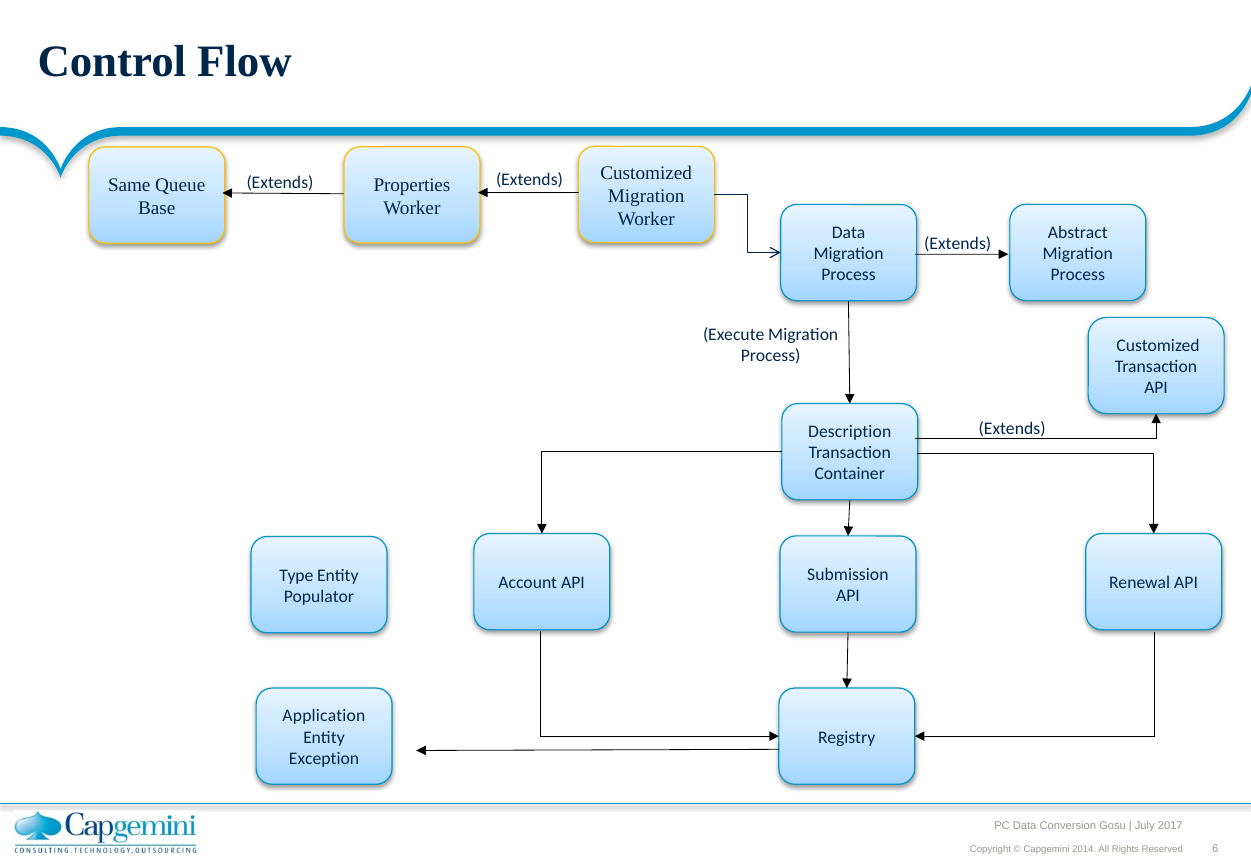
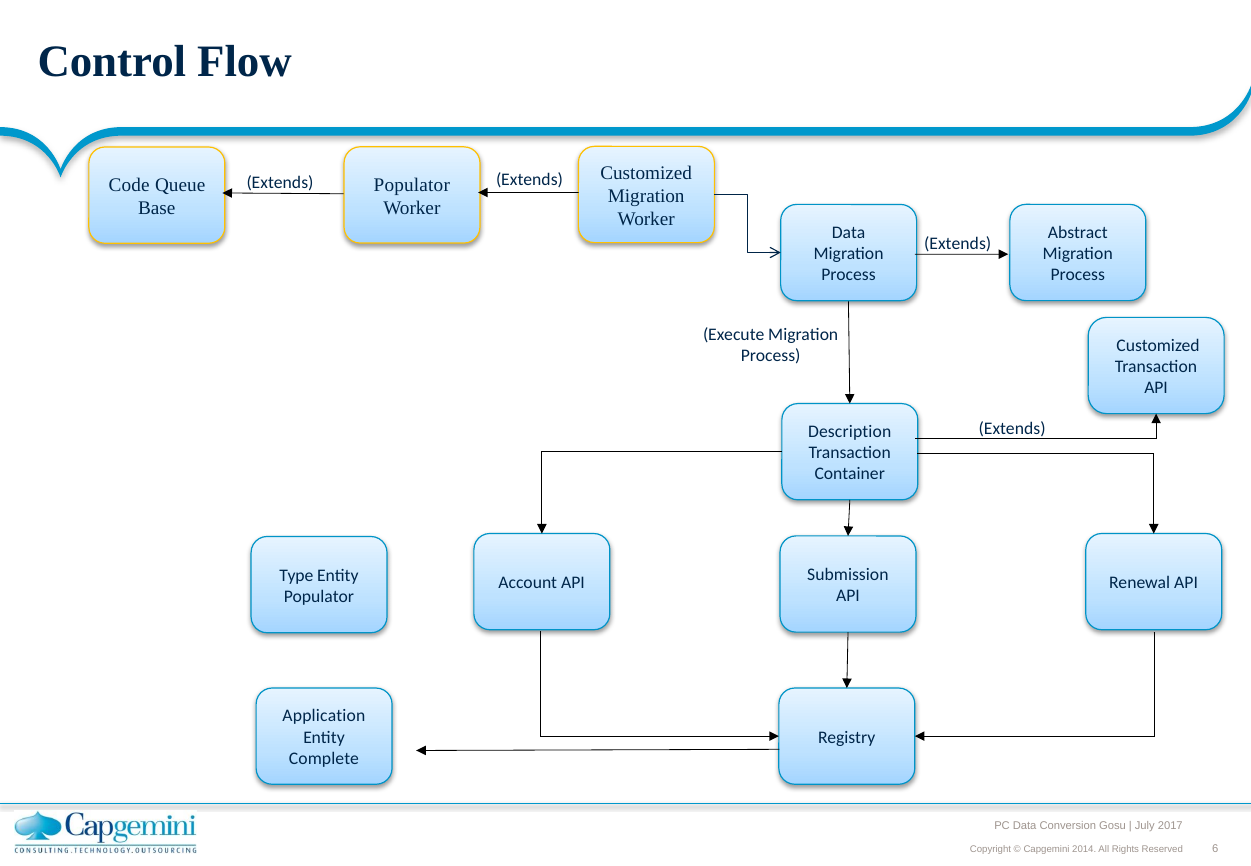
Properties at (412, 185): Properties -> Populator
Same: Same -> Code
Exception: Exception -> Complete
